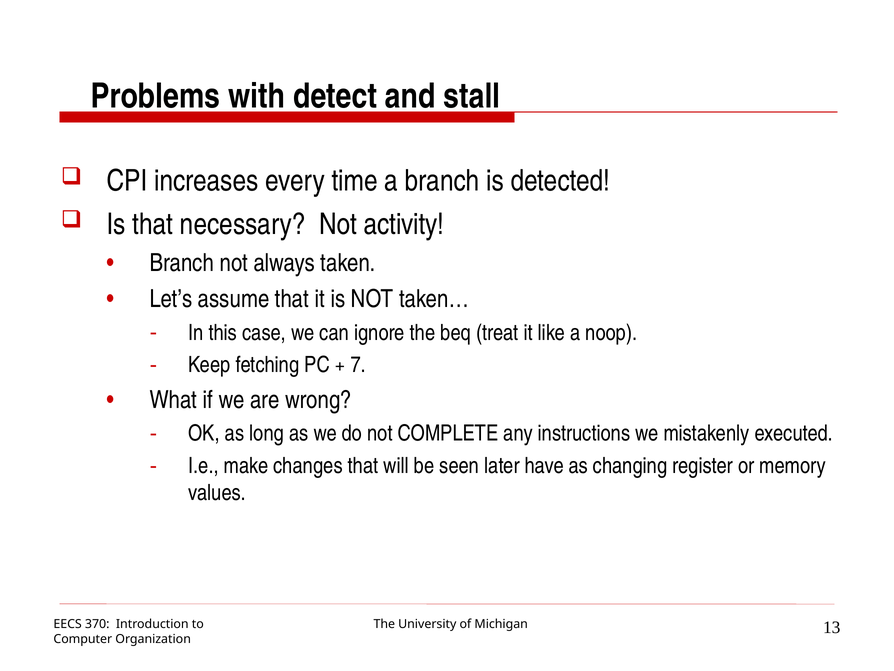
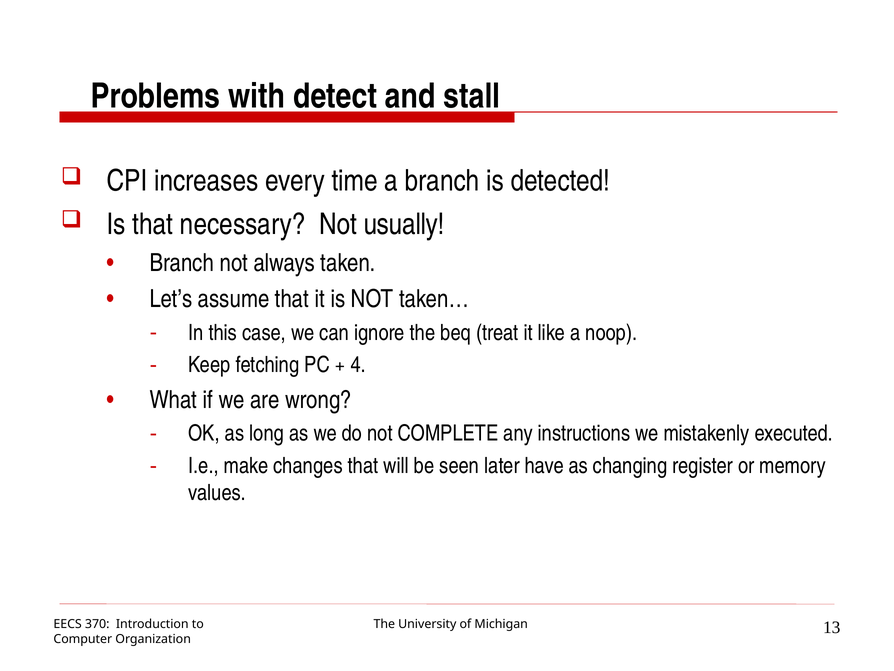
activity: activity -> usually
7: 7 -> 4
